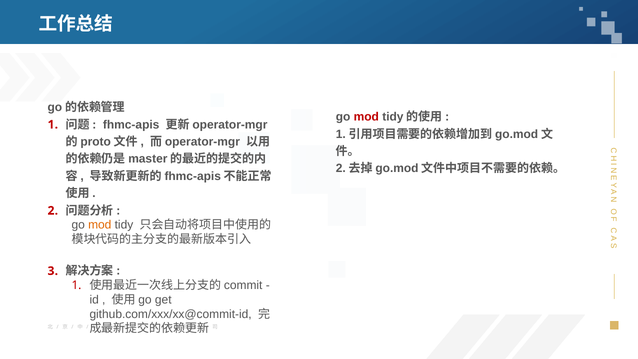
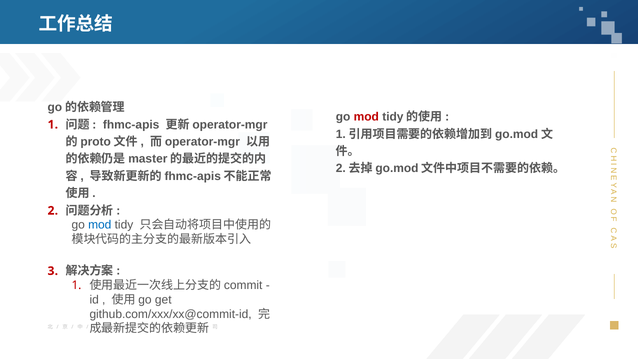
mod at (100, 225) colour: orange -> blue
